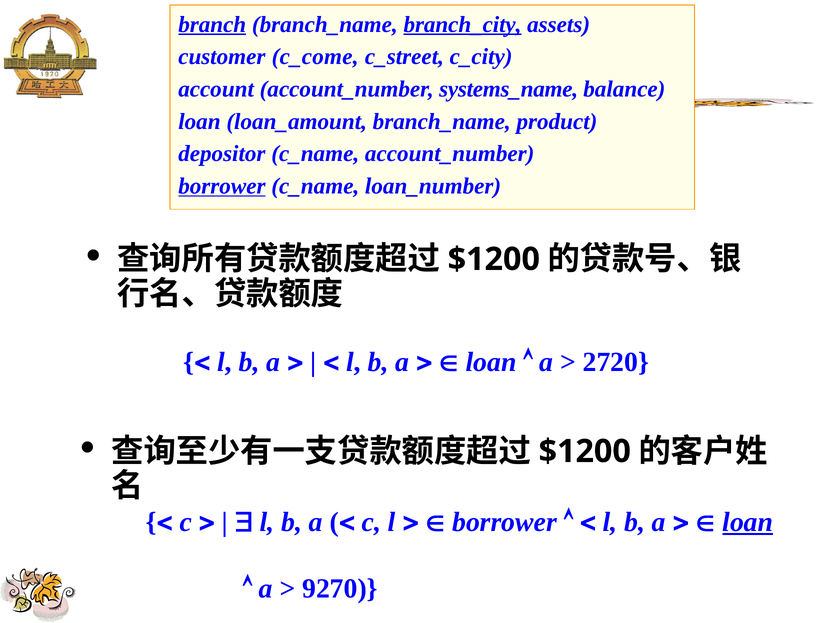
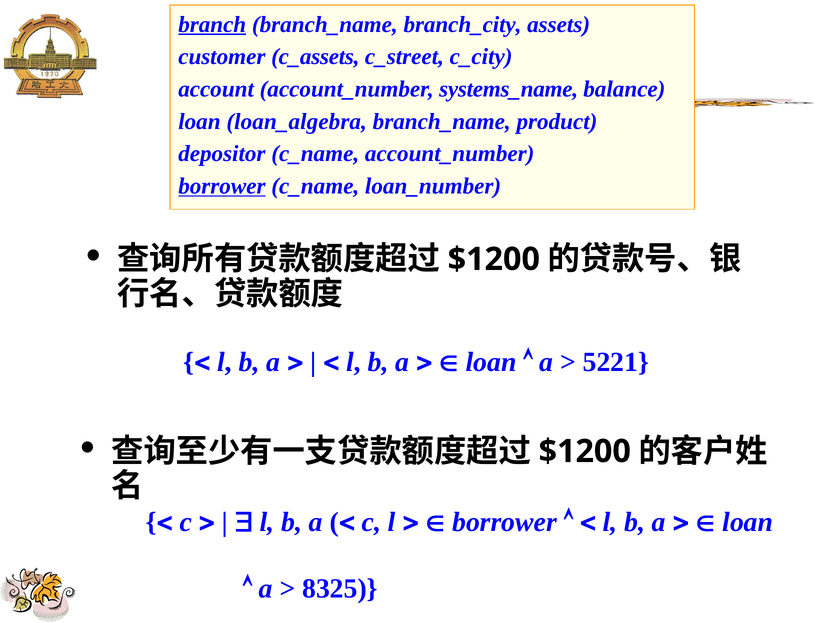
branch_city underline: present -> none
c_come: c_come -> c_assets
loan_amount: loan_amount -> loan_algebra
2720: 2720 -> 5221
loan at (748, 522) underline: present -> none
9270: 9270 -> 8325
